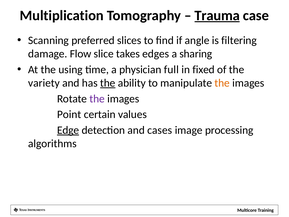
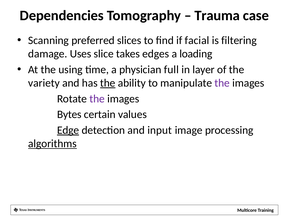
Multiplication: Multiplication -> Dependencies
Trauma underline: present -> none
angle: angle -> facial
Flow: Flow -> Uses
sharing: sharing -> loading
fixed: fixed -> layer
the at (222, 83) colour: orange -> purple
Point: Point -> Bytes
cases: cases -> input
algorithms underline: none -> present
